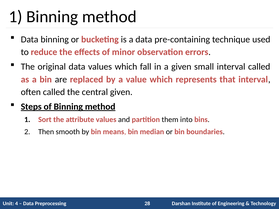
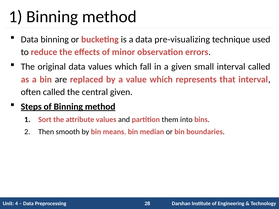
pre-containing: pre-containing -> pre-visualizing
